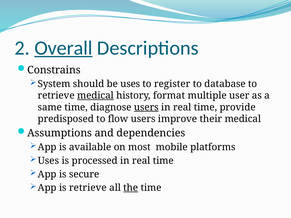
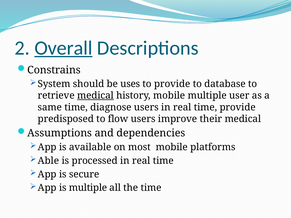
to register: register -> provide
history format: format -> mobile
users at (146, 107) underline: present -> none
Uses at (48, 161): Uses -> Able
is retrieve: retrieve -> multiple
the underline: present -> none
